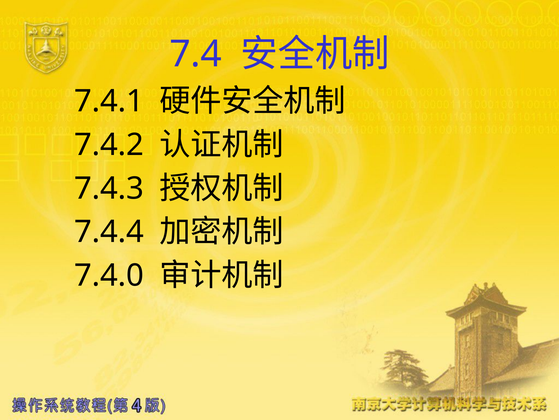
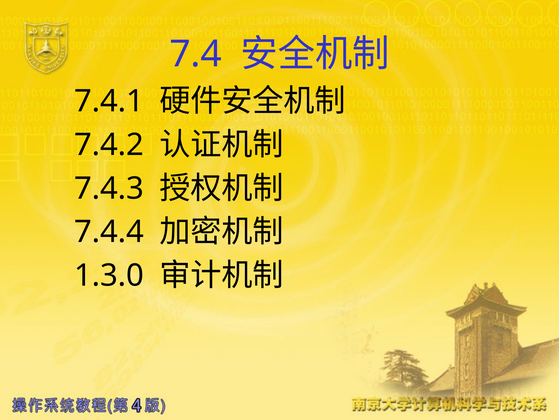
7.4.0: 7.4.0 -> 1.3.0
